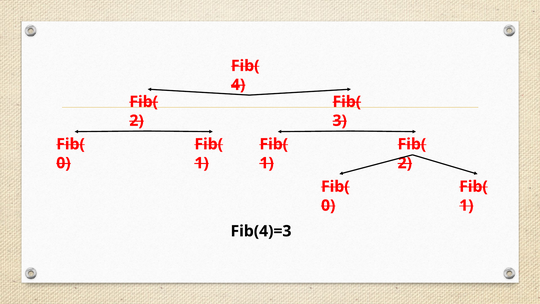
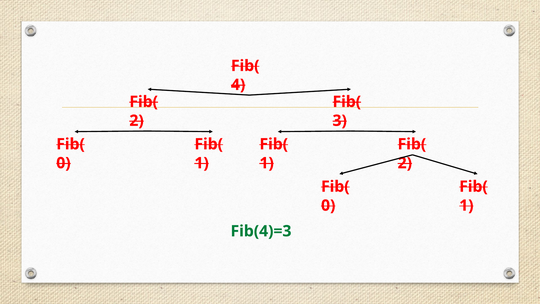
Fib(4)=3 colour: black -> green
